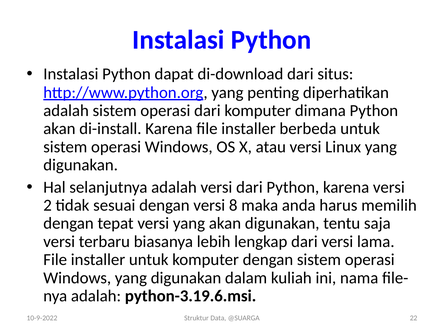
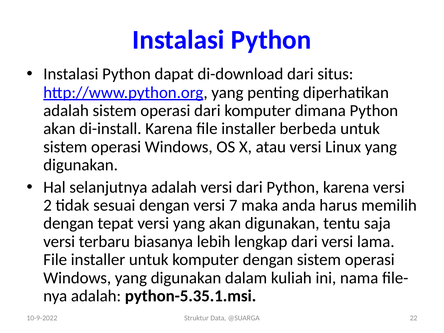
8: 8 -> 7
python-3.19.6.msi: python-3.19.6.msi -> python-5.35.1.msi
